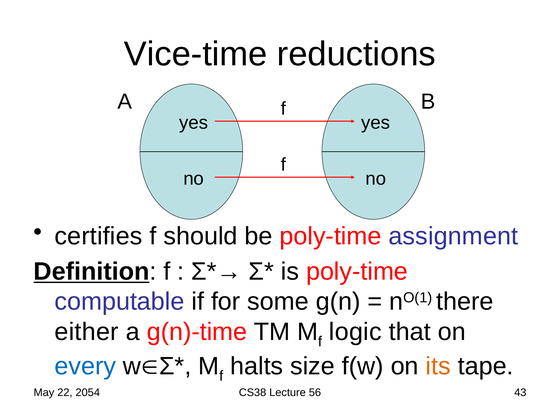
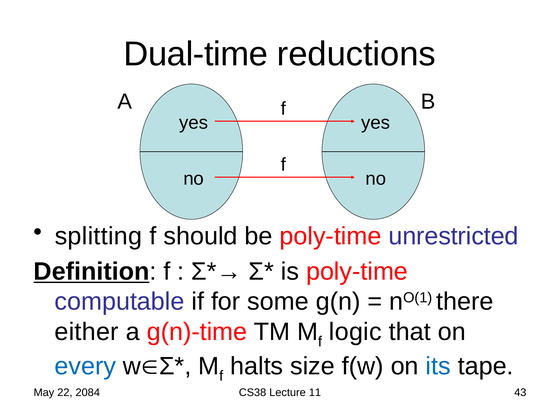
Vice-time: Vice-time -> Dual-time
certifies: certifies -> splitting
assignment: assignment -> unrestricted
its colour: orange -> blue
2054: 2054 -> 2084
56: 56 -> 11
